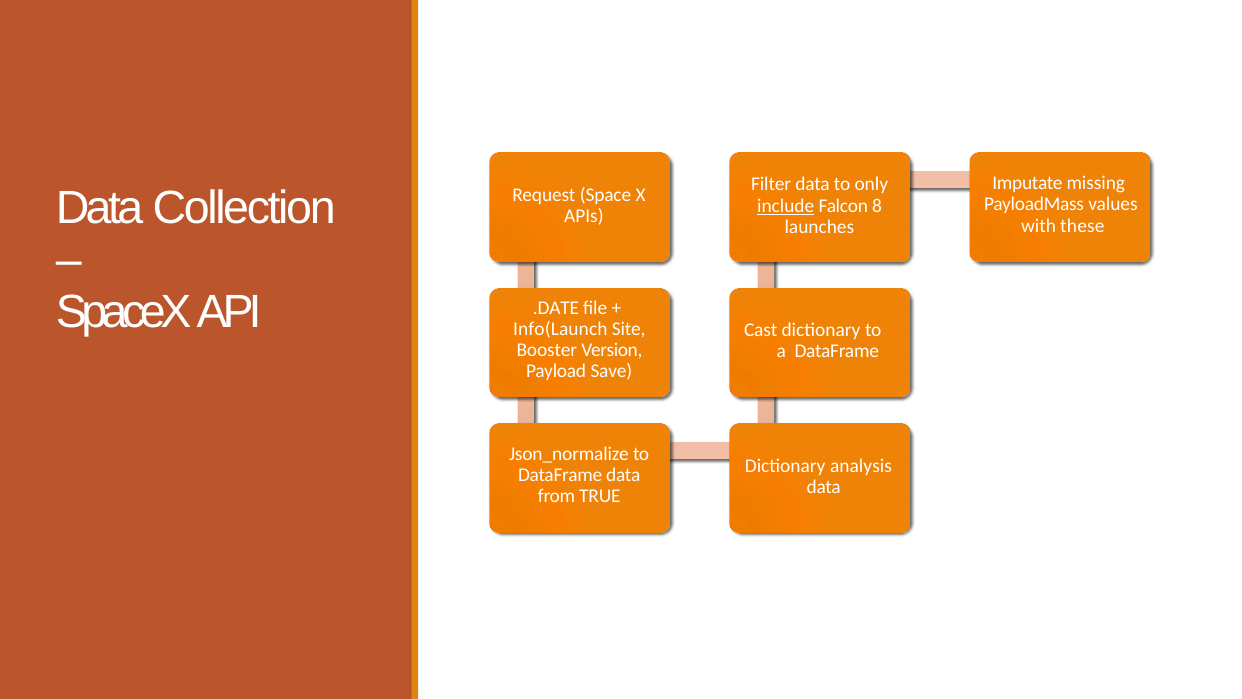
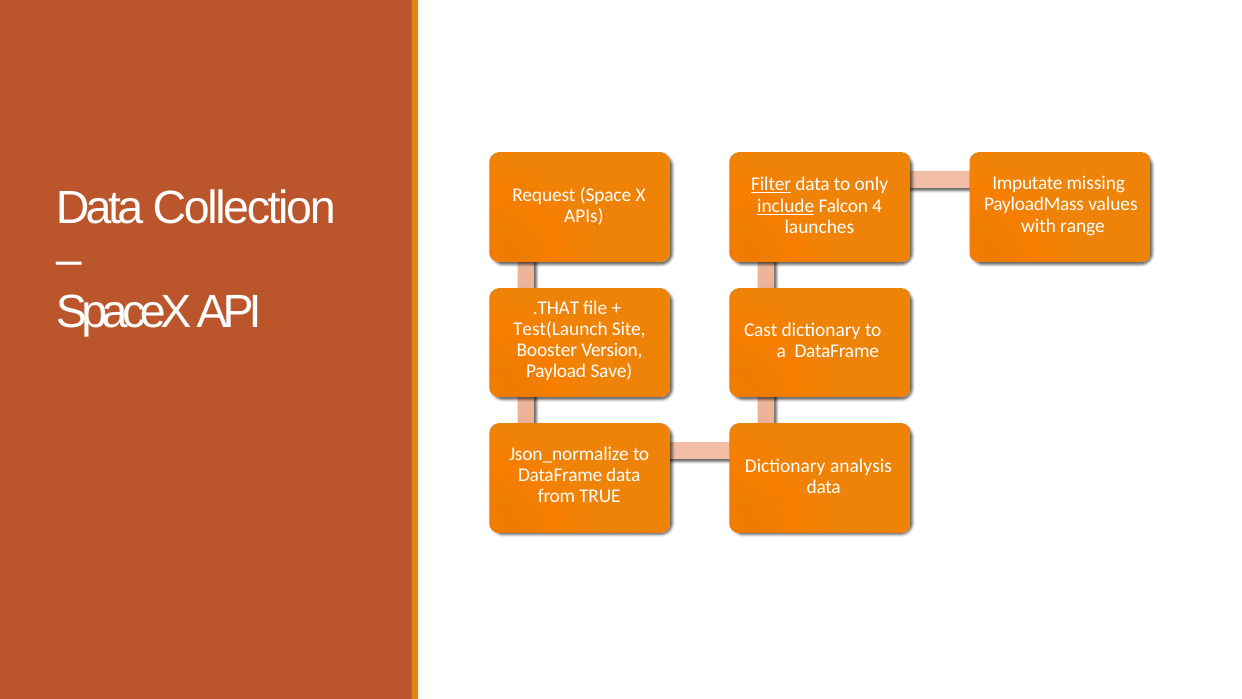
Filter underline: none -> present
8: 8 -> 4
these: these -> range
.DATE: .DATE -> .THAT
Info(Launch: Info(Launch -> Test(Launch
